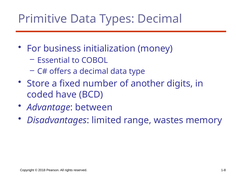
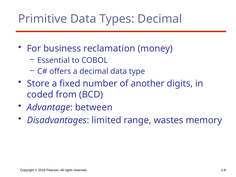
initialization: initialization -> reclamation
have: have -> from
